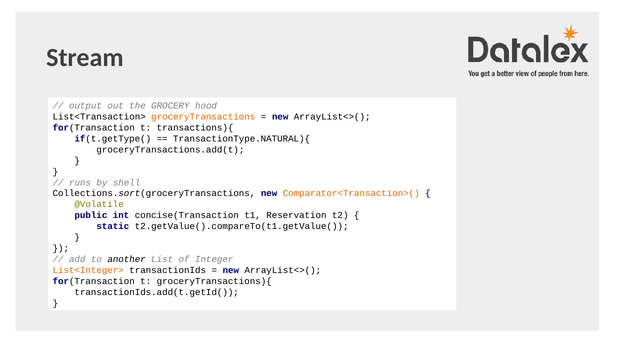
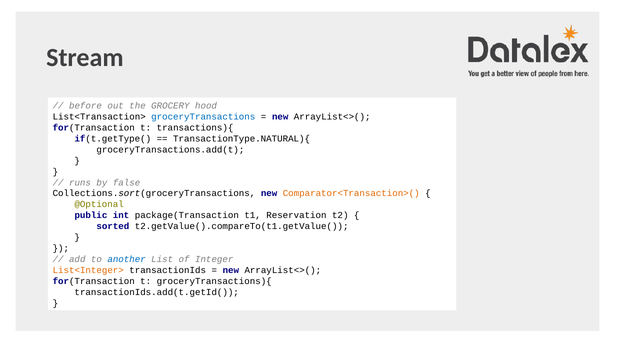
output: output -> before
groceryTransactions colour: orange -> blue
shell: shell -> false
@Volatile: @Volatile -> @Optional
concise(Transaction: concise(Transaction -> package(Transaction
static: static -> sorted
another colour: black -> blue
